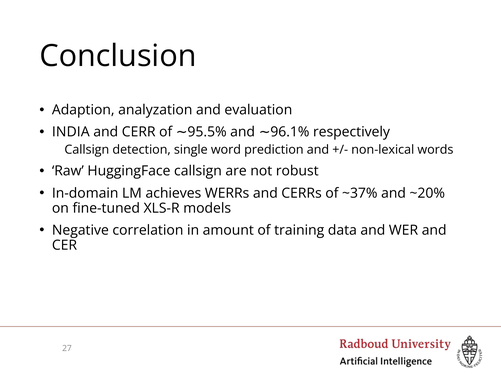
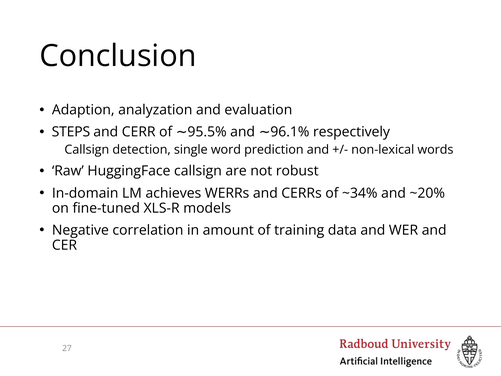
INDIA: INDIA -> STEPS
~37%: ~37% -> ~34%
